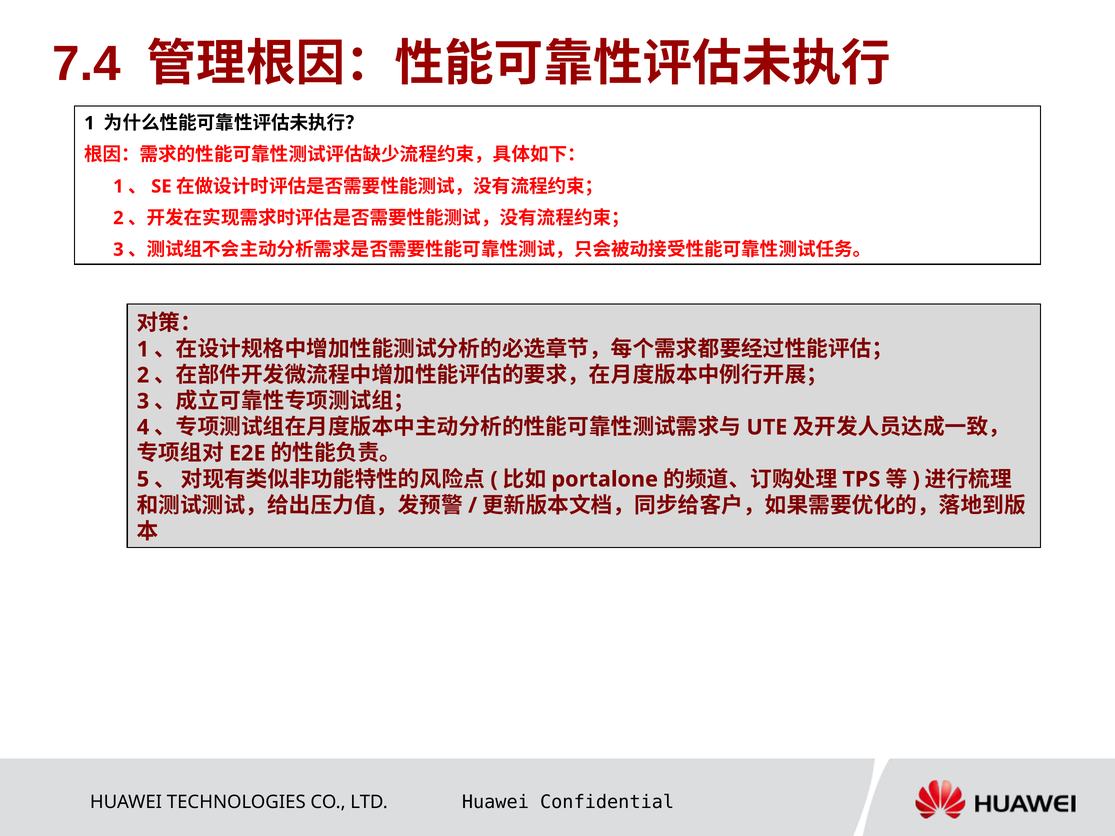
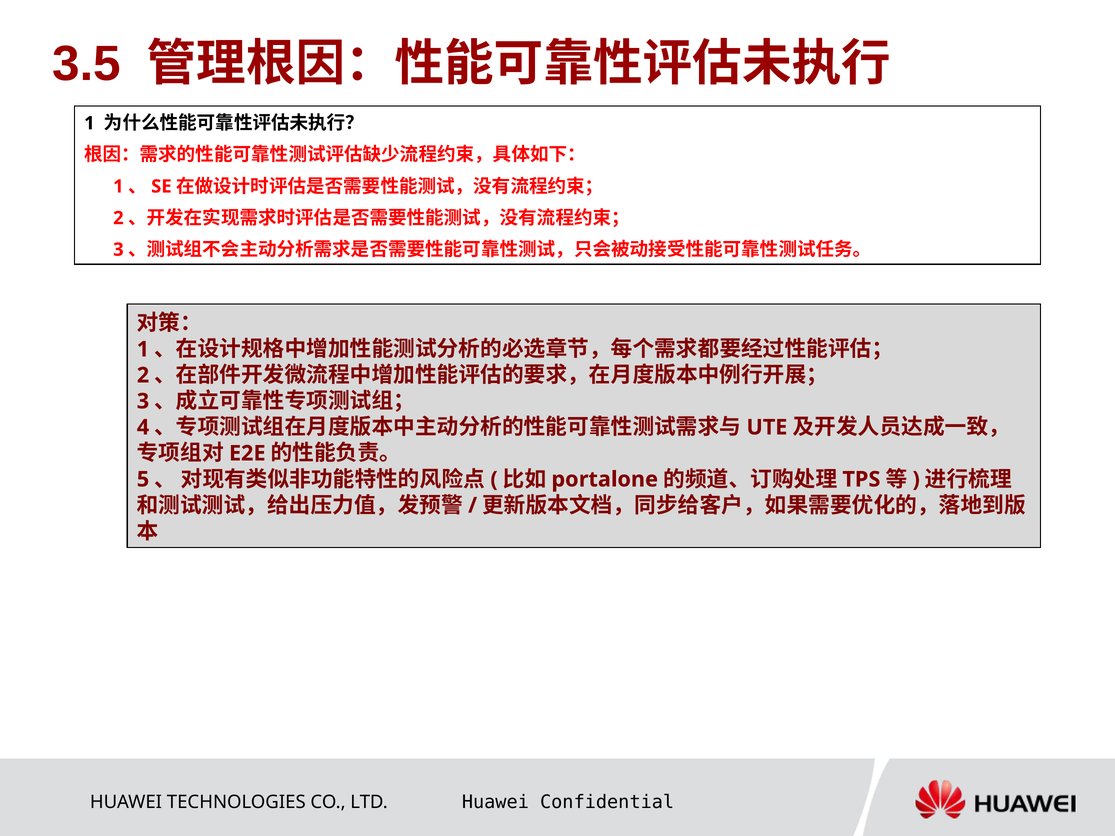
7.4: 7.4 -> 3.5
